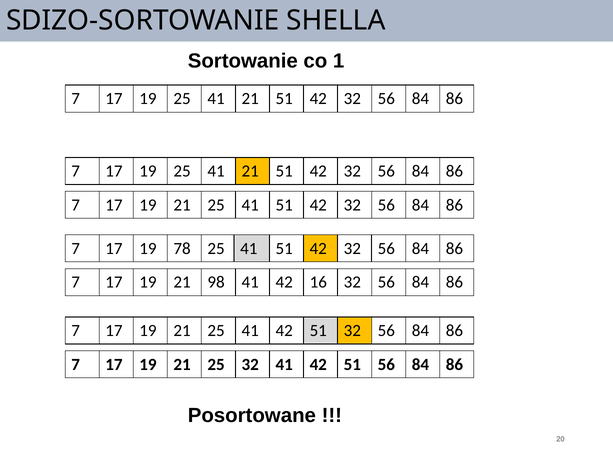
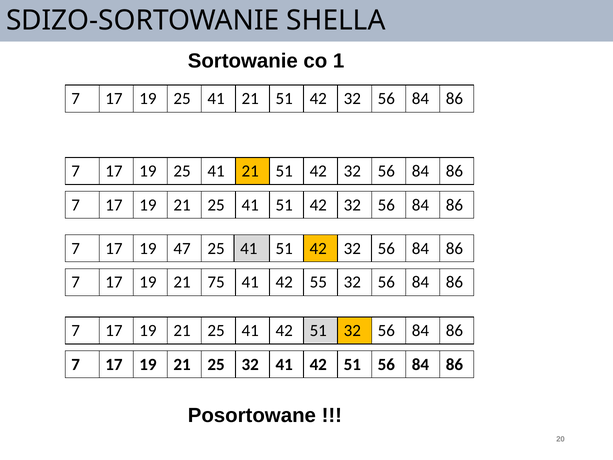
78: 78 -> 47
98: 98 -> 75
16: 16 -> 55
